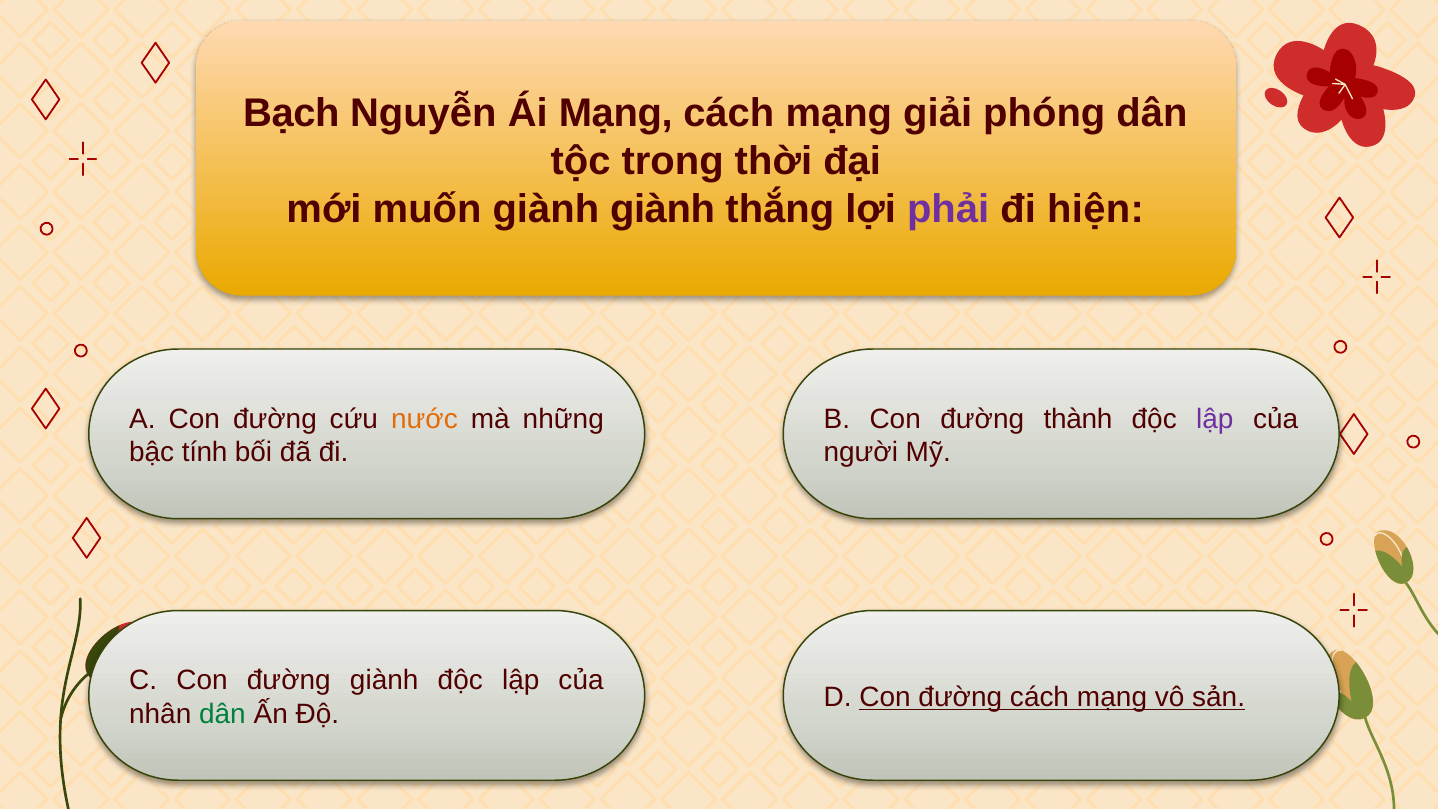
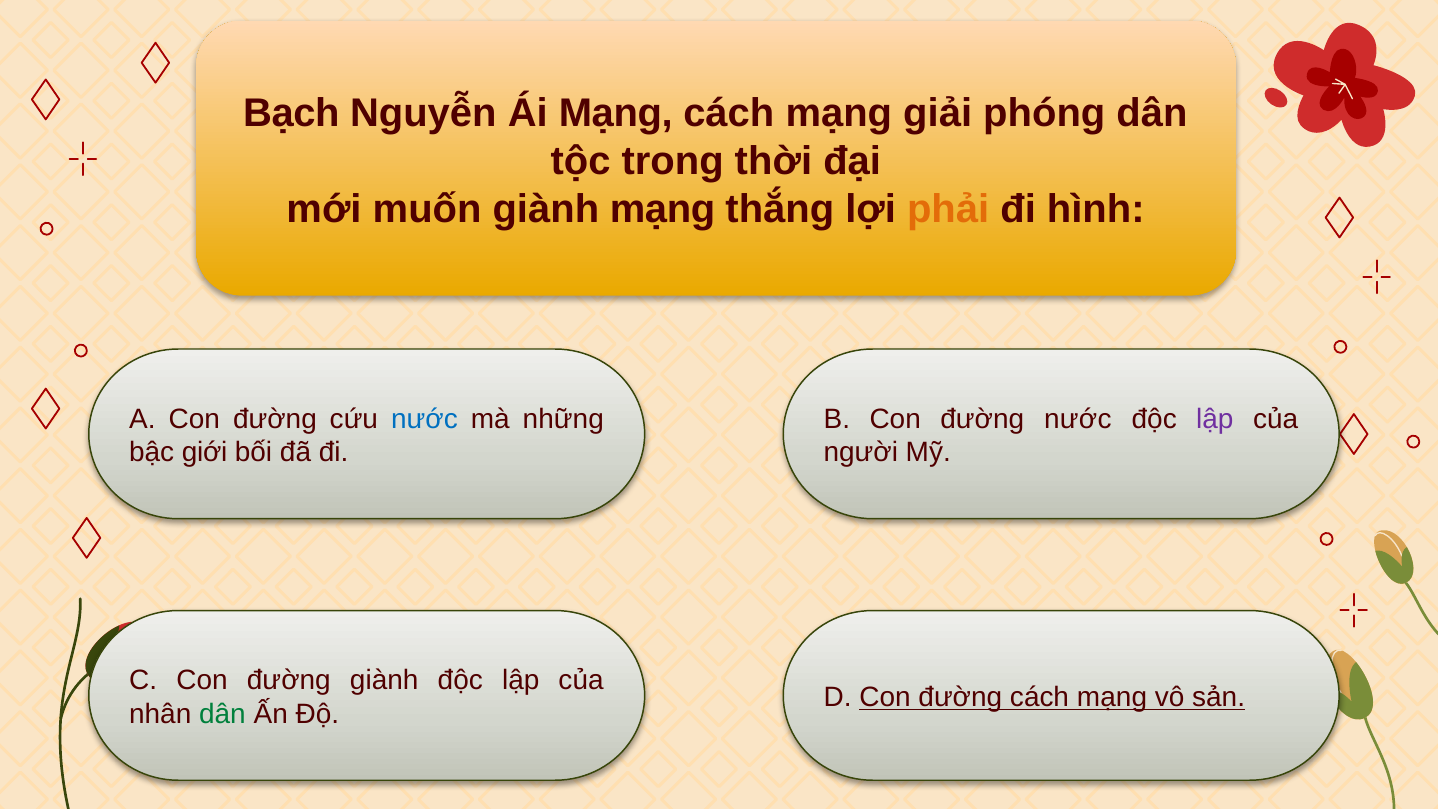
giành giành: giành -> mạng
phải colour: purple -> orange
hiện: hiện -> hình
nước at (424, 419) colour: orange -> blue
đường thành: thành -> nước
tính: tính -> giới
